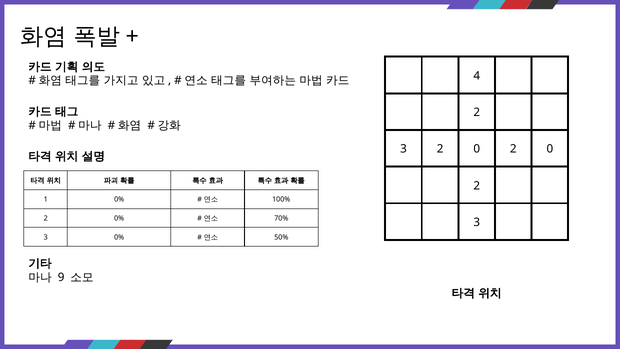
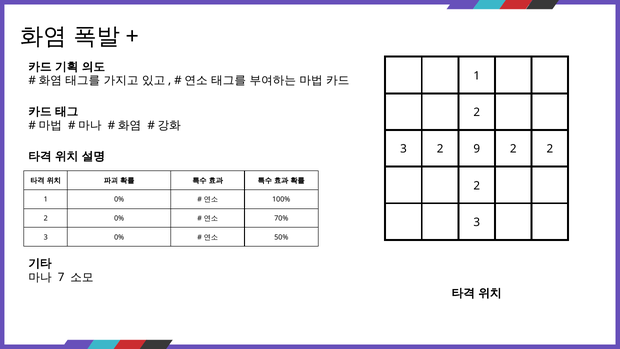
4 at (477, 76): 4 -> 1
3 2 0: 0 -> 9
0 at (550, 149): 0 -> 2
9: 9 -> 7
